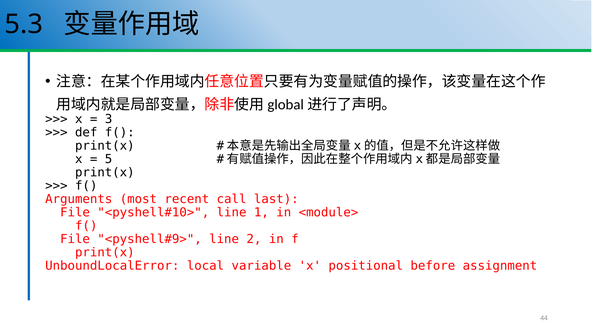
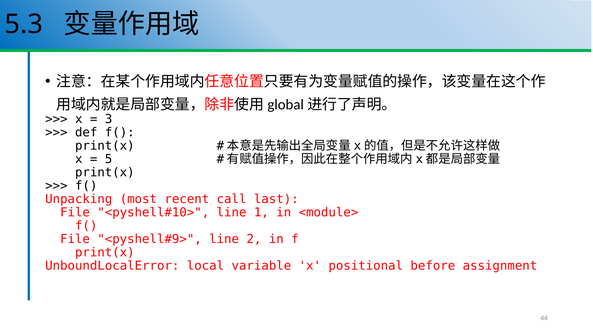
Arguments: Arguments -> Unpacking
